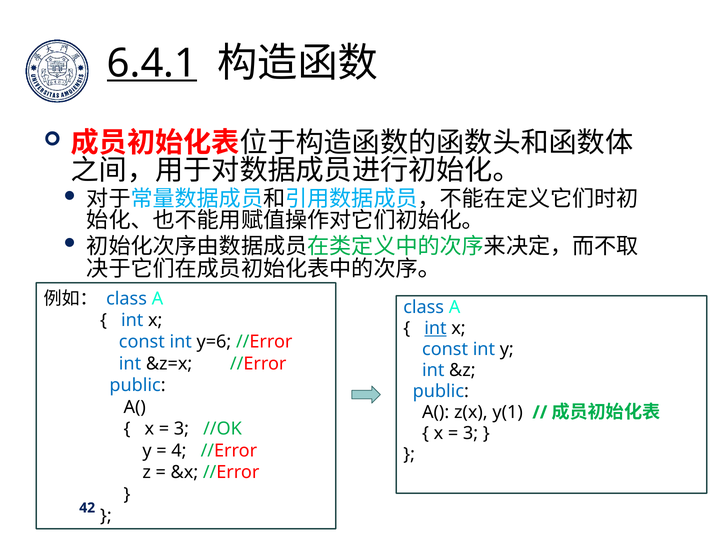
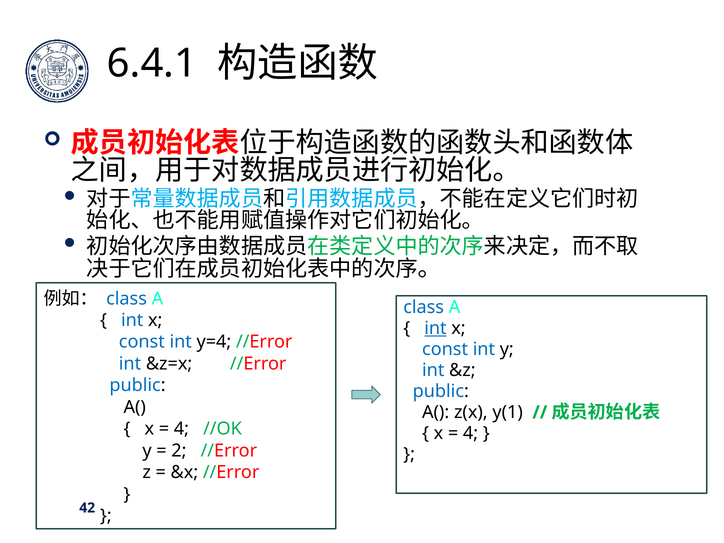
6.4.1 underline: present -> none
y=6: y=6 -> y=4
3 at (181, 429): 3 -> 4
3 at (471, 433): 3 -> 4
4: 4 -> 2
